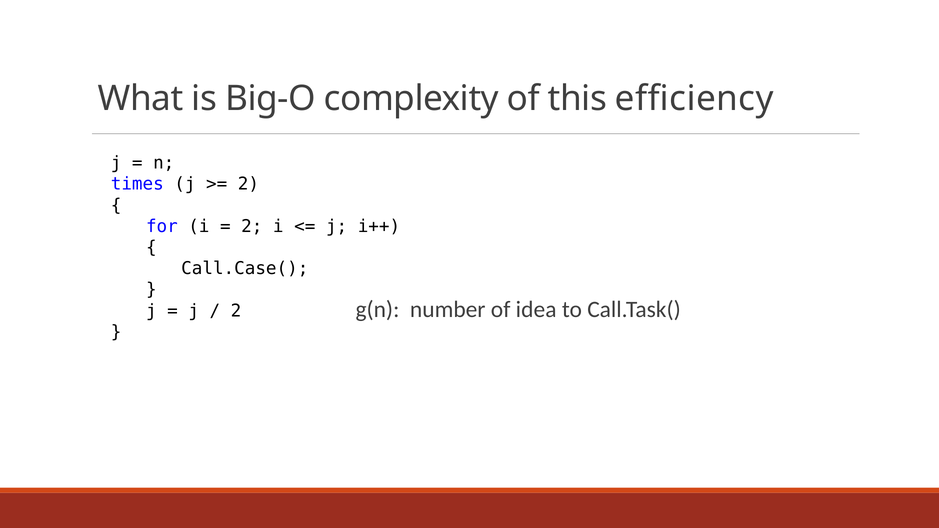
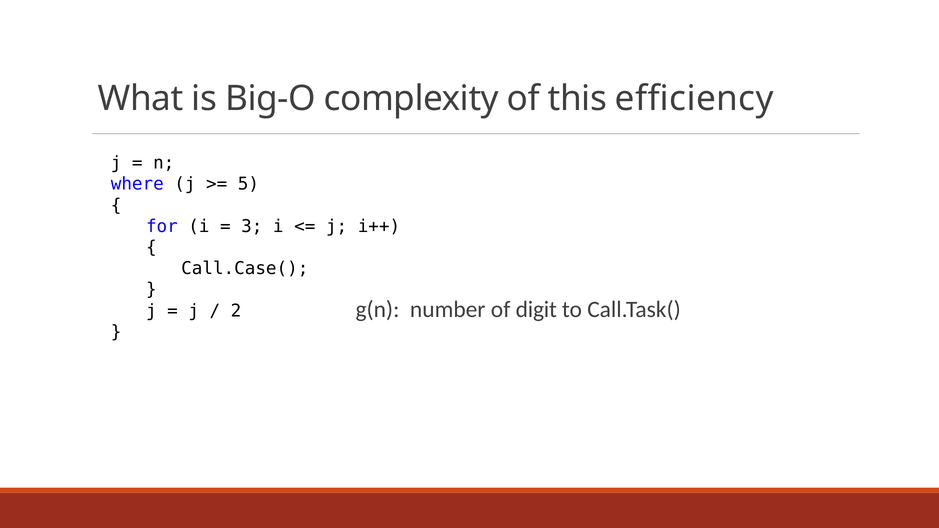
times: times -> where
2 at (248, 184): 2 -> 5
2 at (252, 226): 2 -> 3
idea: idea -> digit
